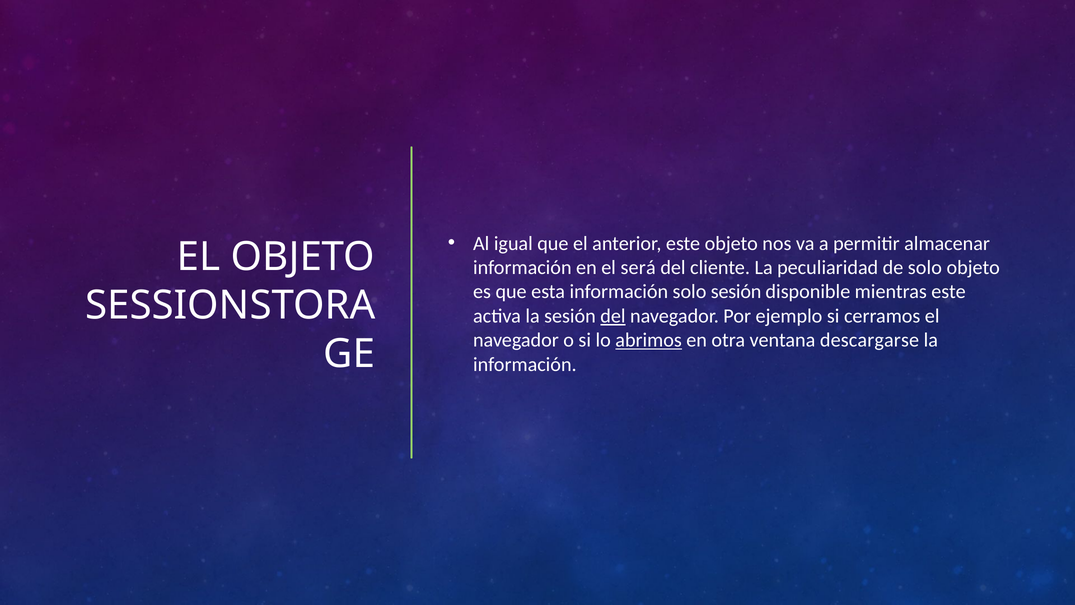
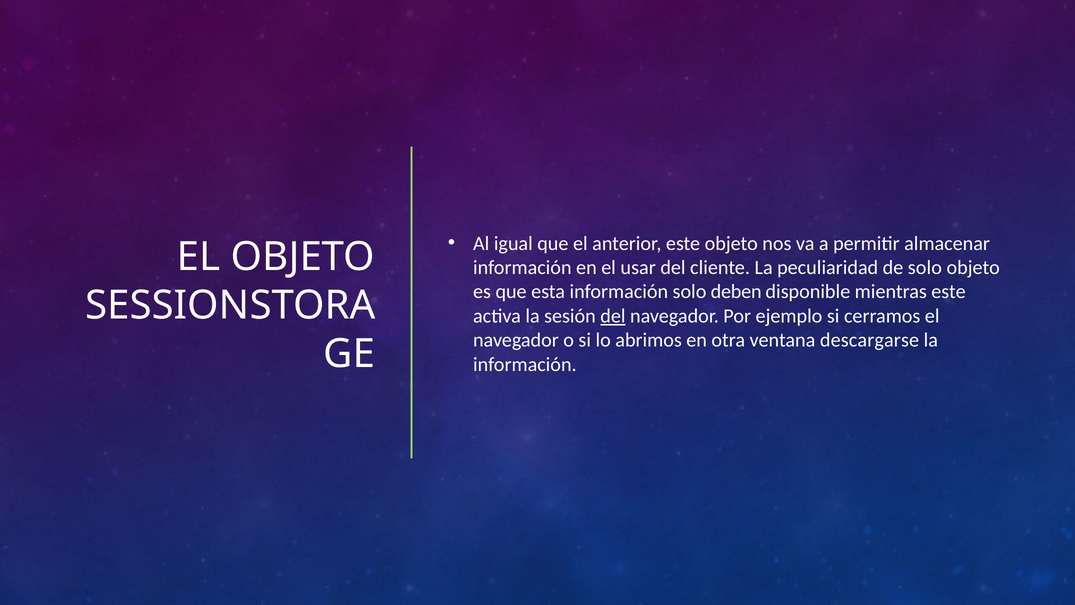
será: será -> usar
solo sesión: sesión -> deben
abrimos underline: present -> none
